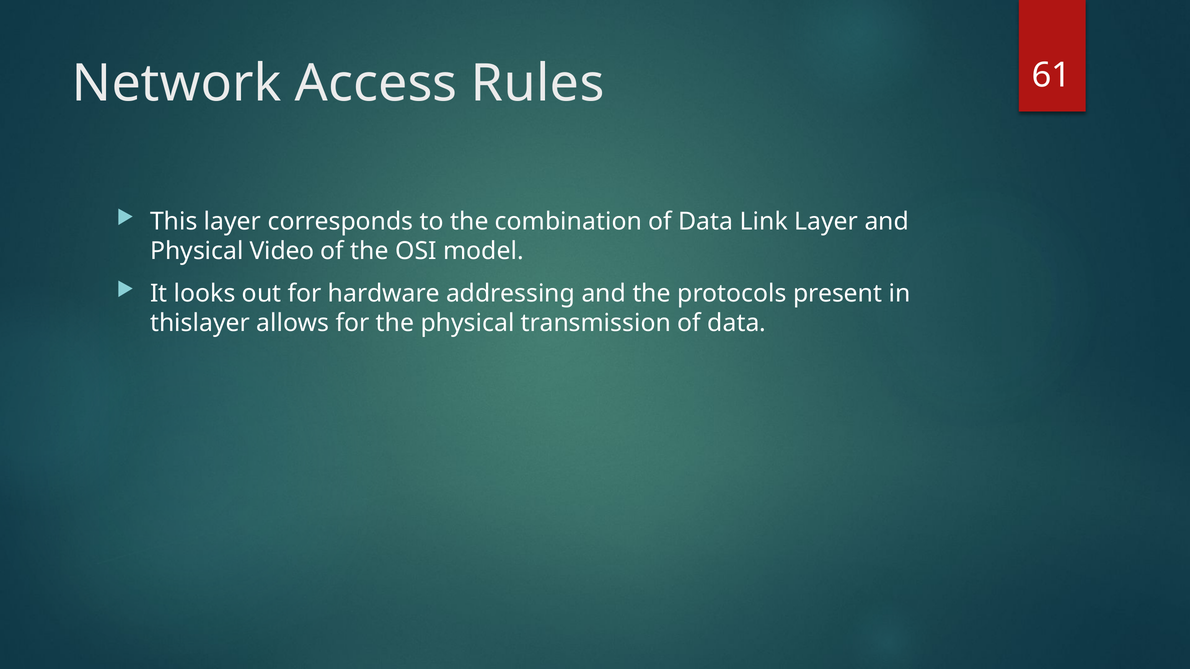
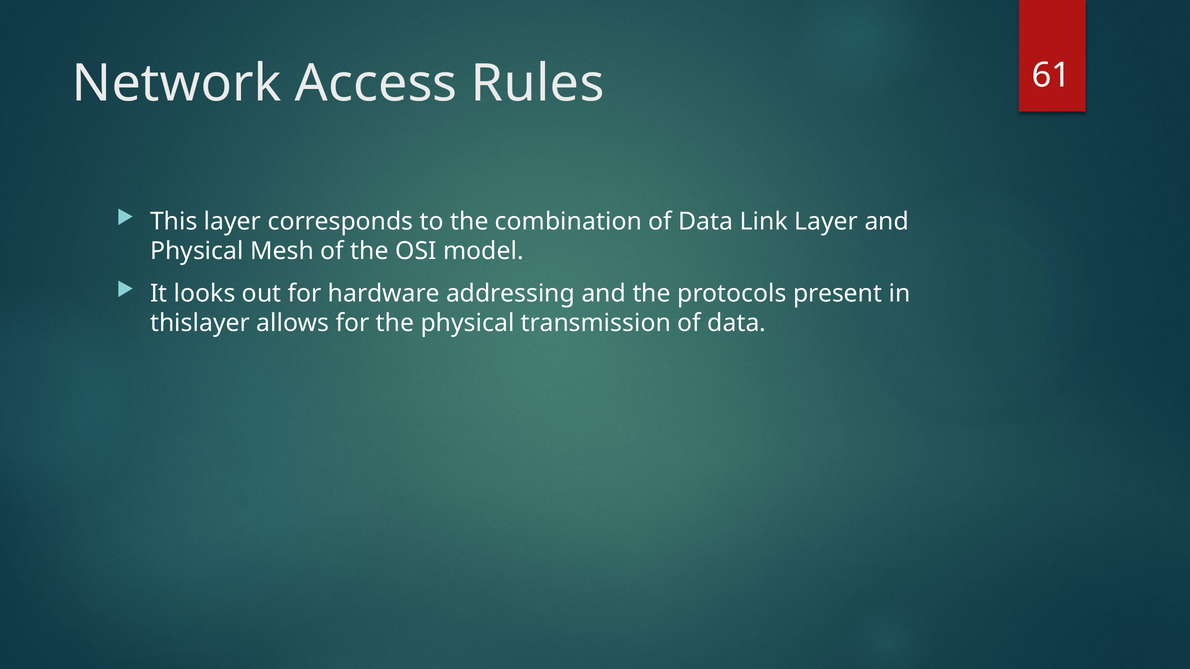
Video: Video -> Mesh
